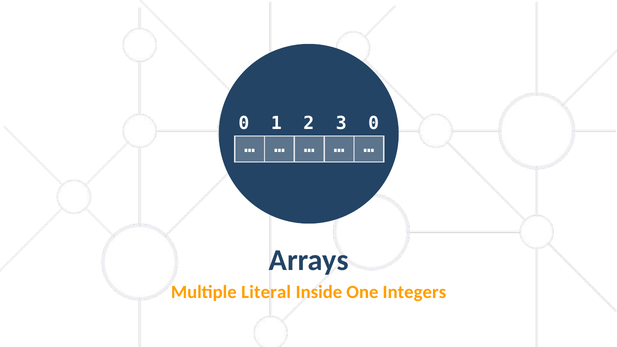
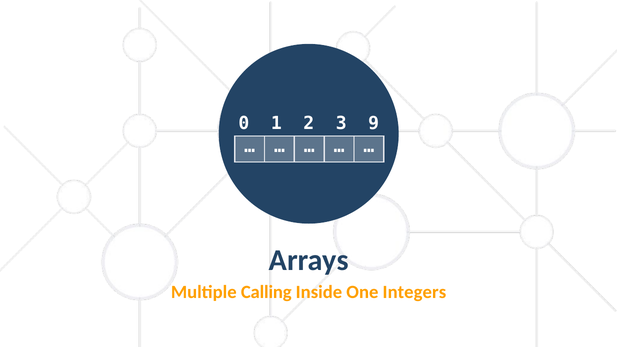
3 0: 0 -> 9
Literal: Literal -> Calling
